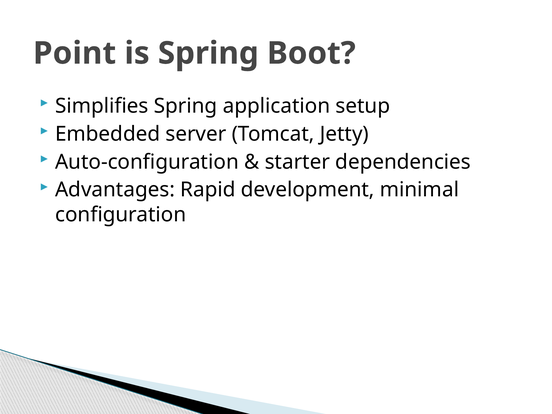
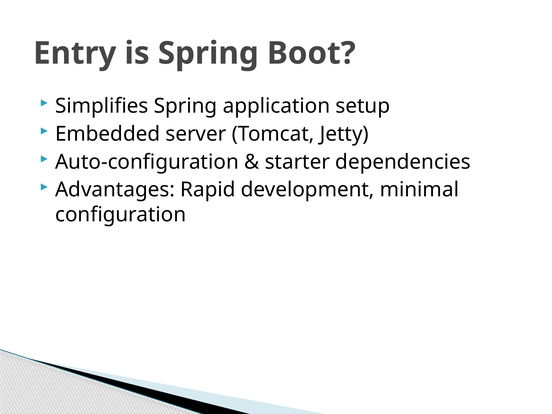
Point: Point -> Entry
